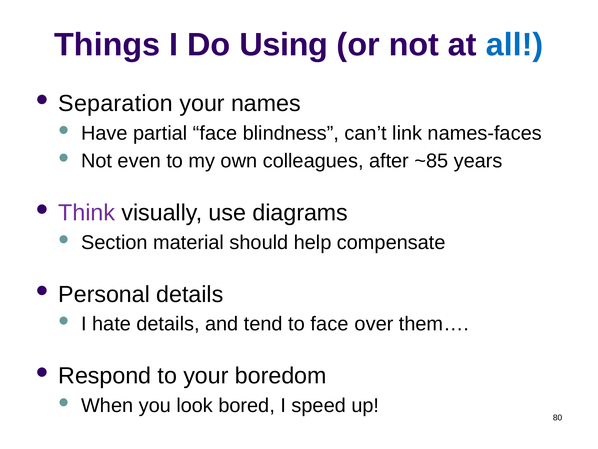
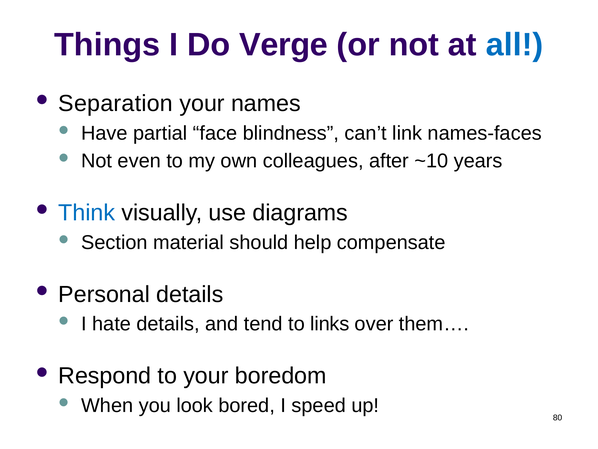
Using: Using -> Verge
~85: ~85 -> ~10
Think colour: purple -> blue
to face: face -> links
